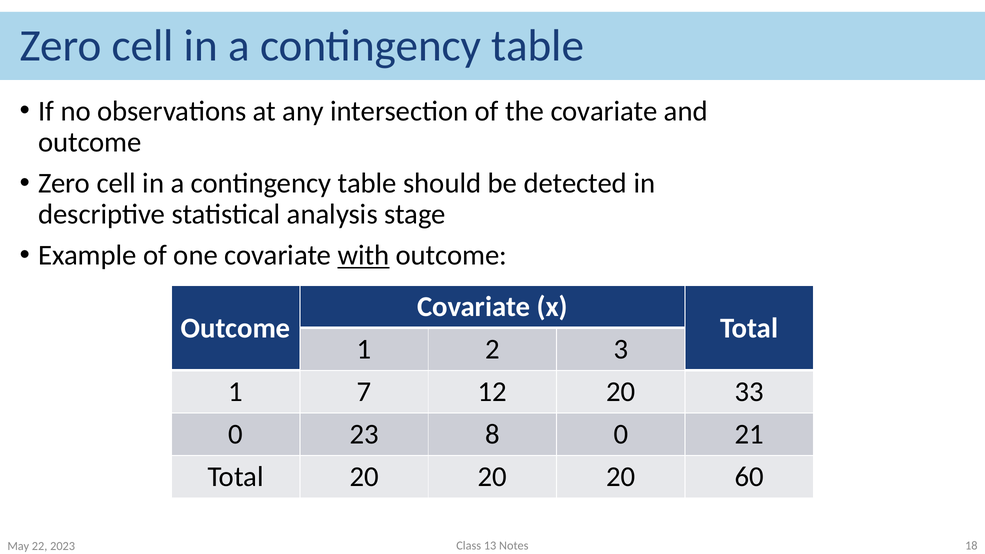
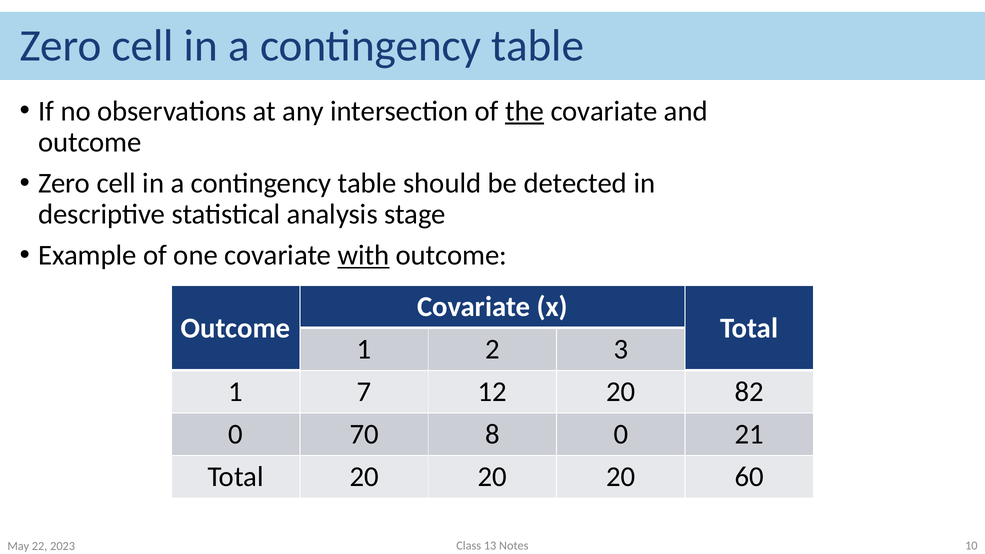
the underline: none -> present
33: 33 -> 82
23: 23 -> 70
18: 18 -> 10
